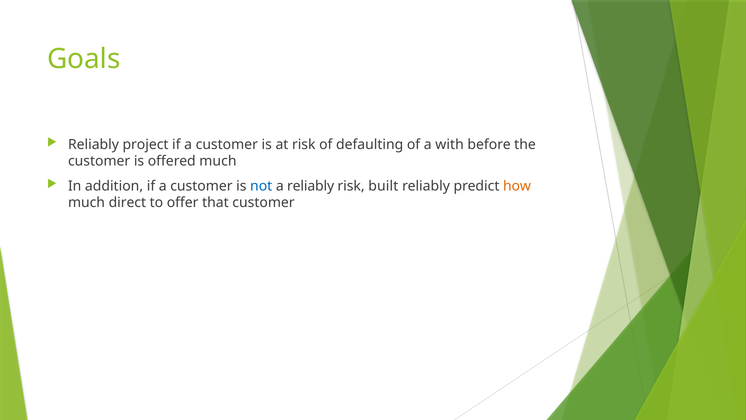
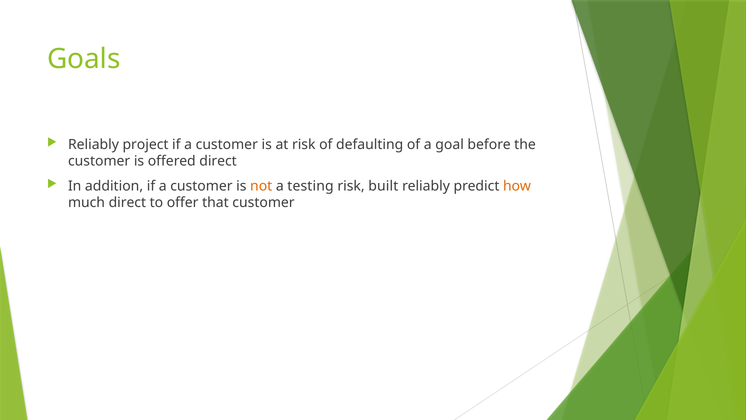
with: with -> goal
offered much: much -> direct
not colour: blue -> orange
a reliably: reliably -> testing
